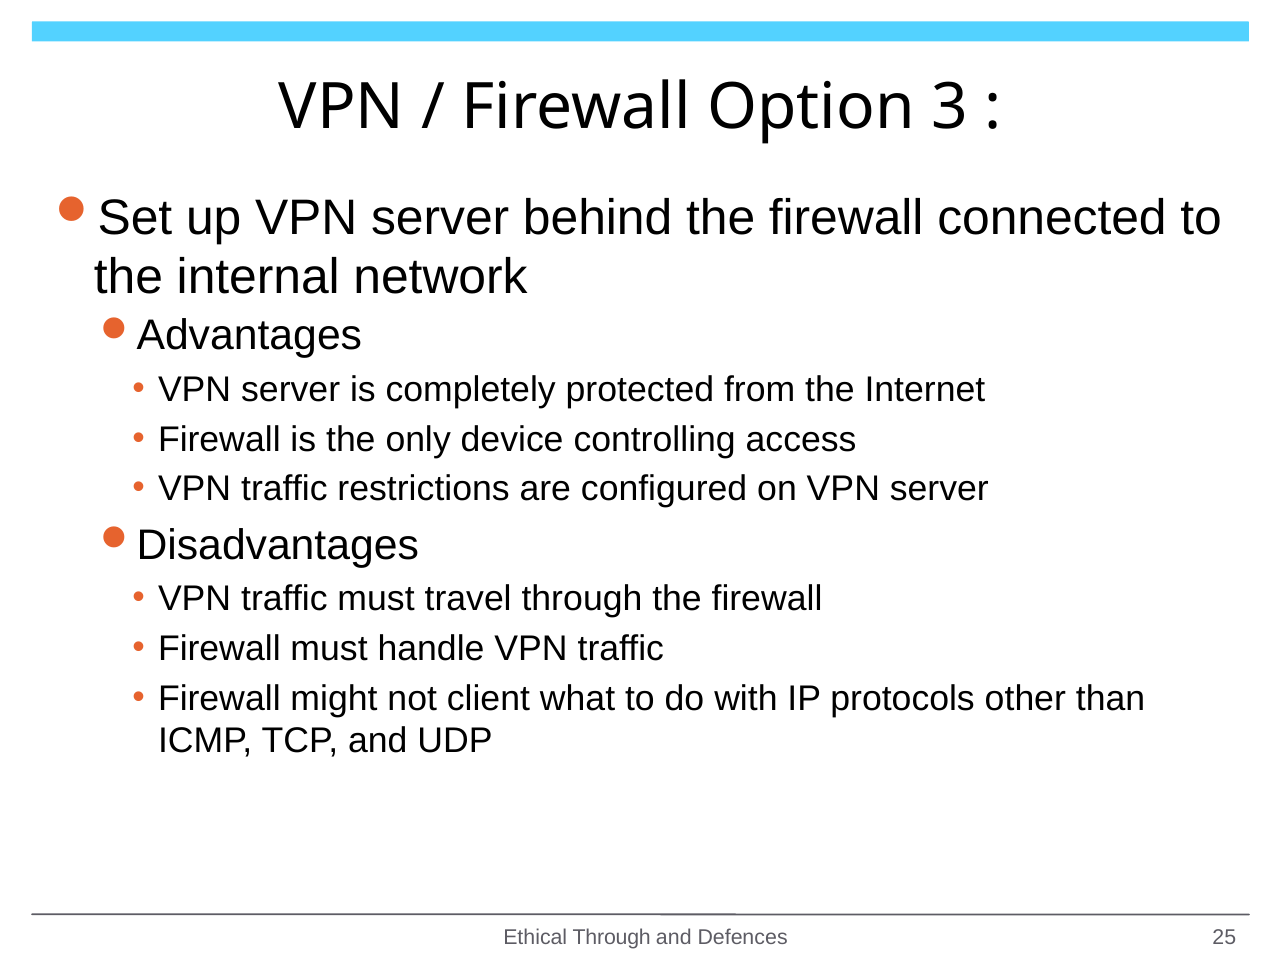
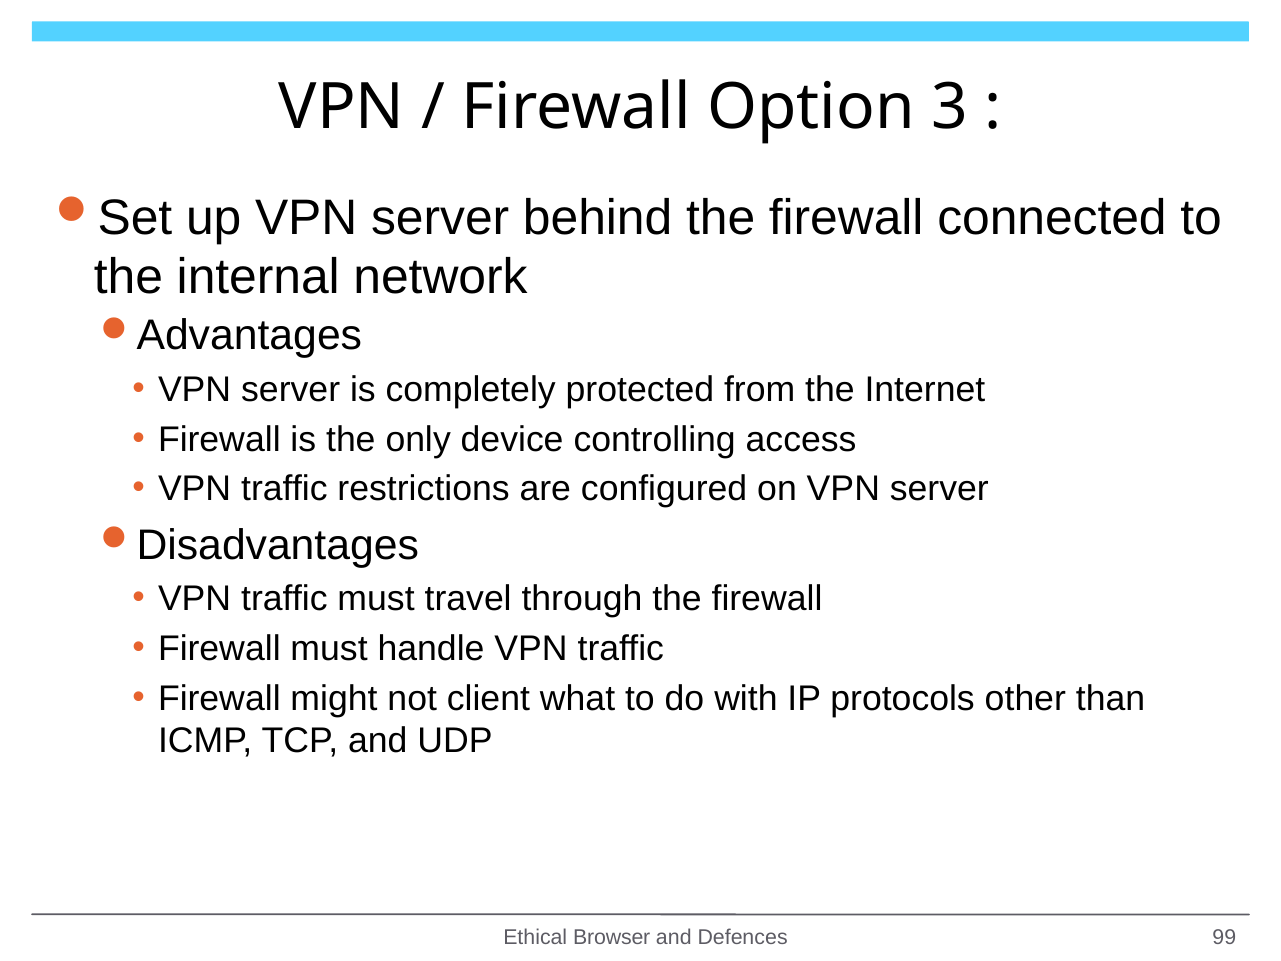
Ethical Through: Through -> Browser
25: 25 -> 99
